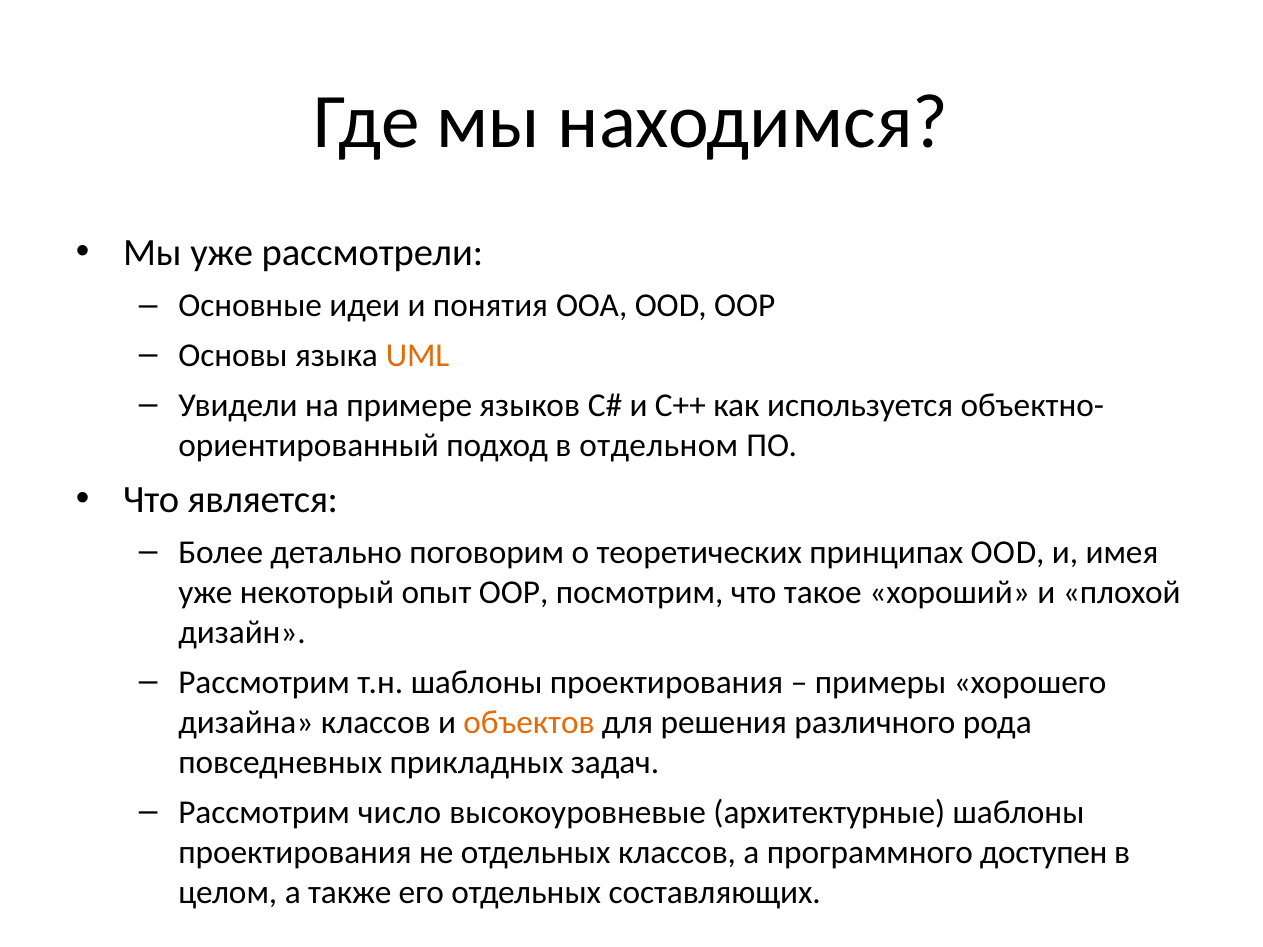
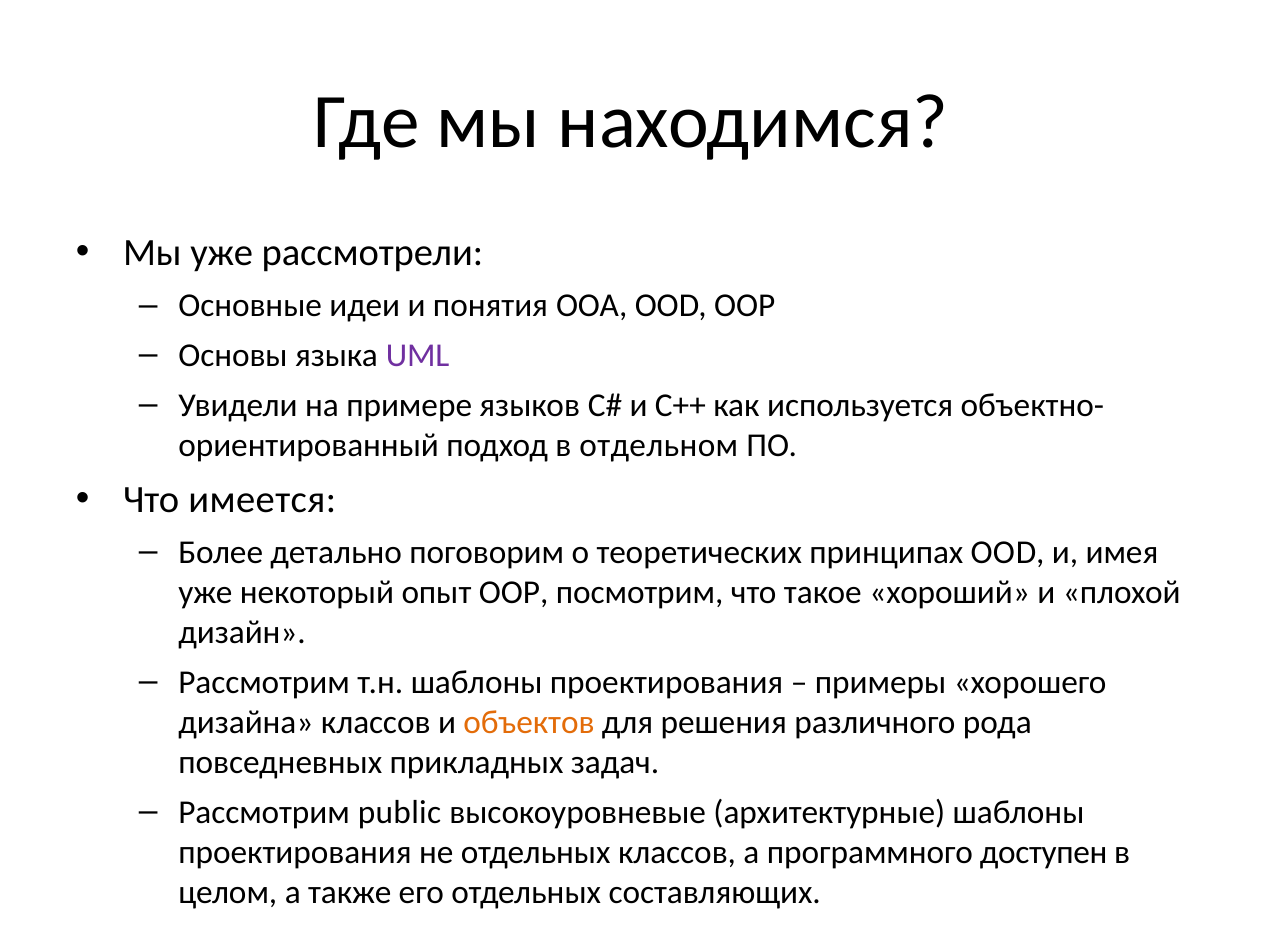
UML colour: orange -> purple
является: является -> имеется
число: число -> public
